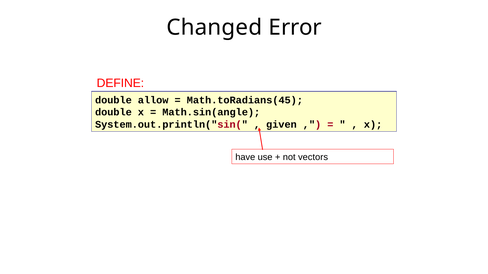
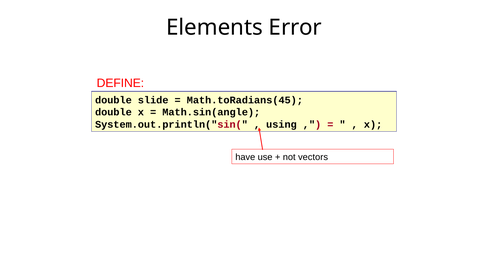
Changed: Changed -> Elements
allow: allow -> slide
given: given -> using
